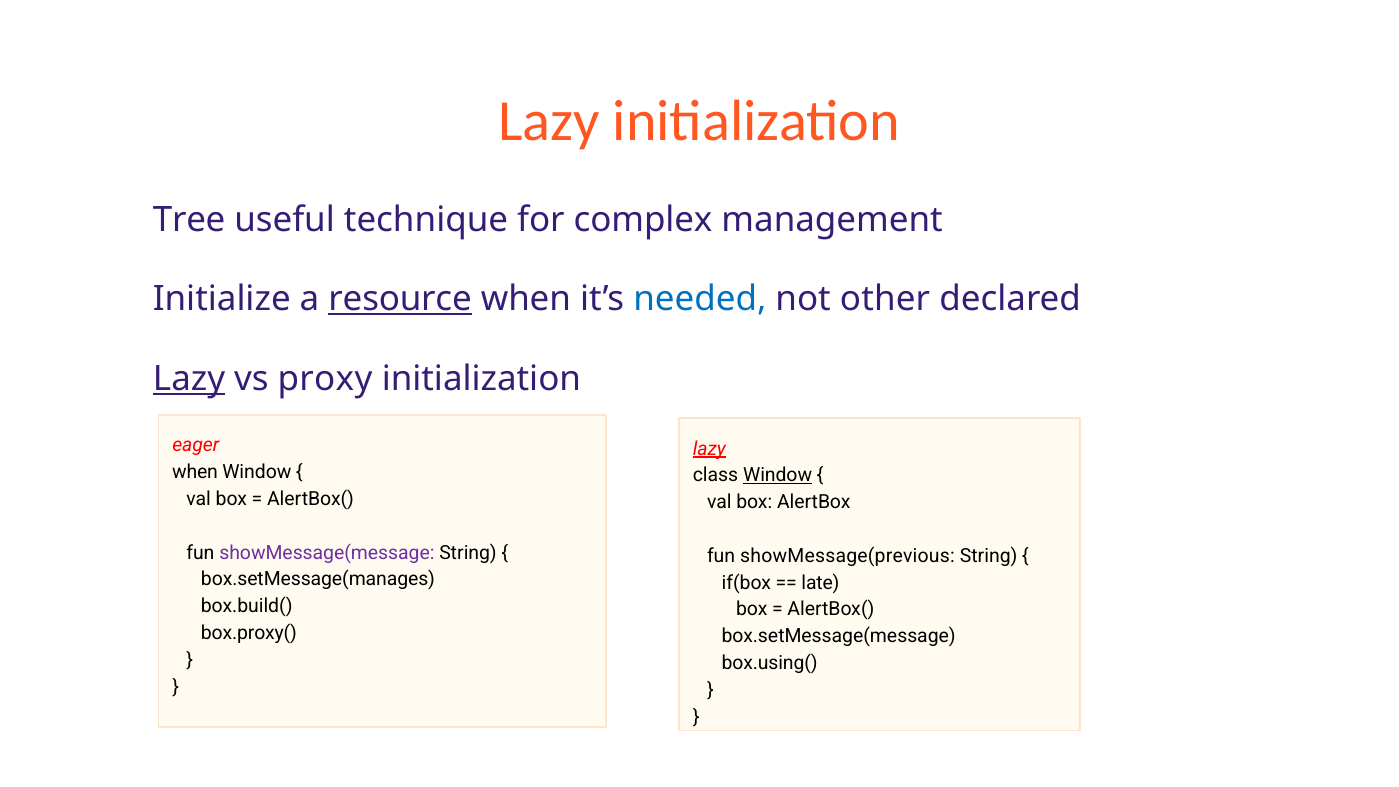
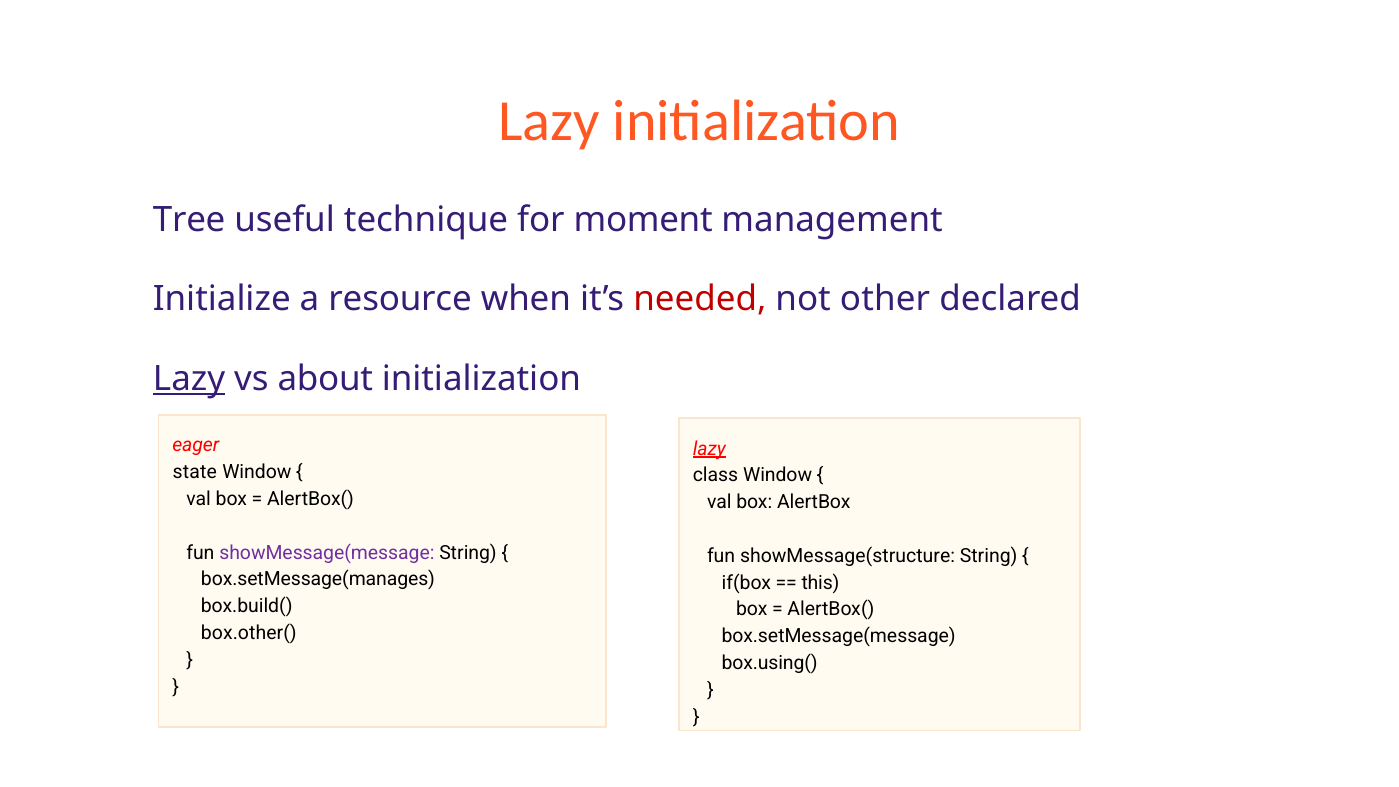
complex: complex -> moment
resource underline: present -> none
needed colour: blue -> red
proxy: proxy -> about
when at (195, 472): when -> state
Window at (778, 475) underline: present -> none
showMessage(previous: showMessage(previous -> showMessage(structure
late: late -> this
box.proxy(: box.proxy( -> box.other(
